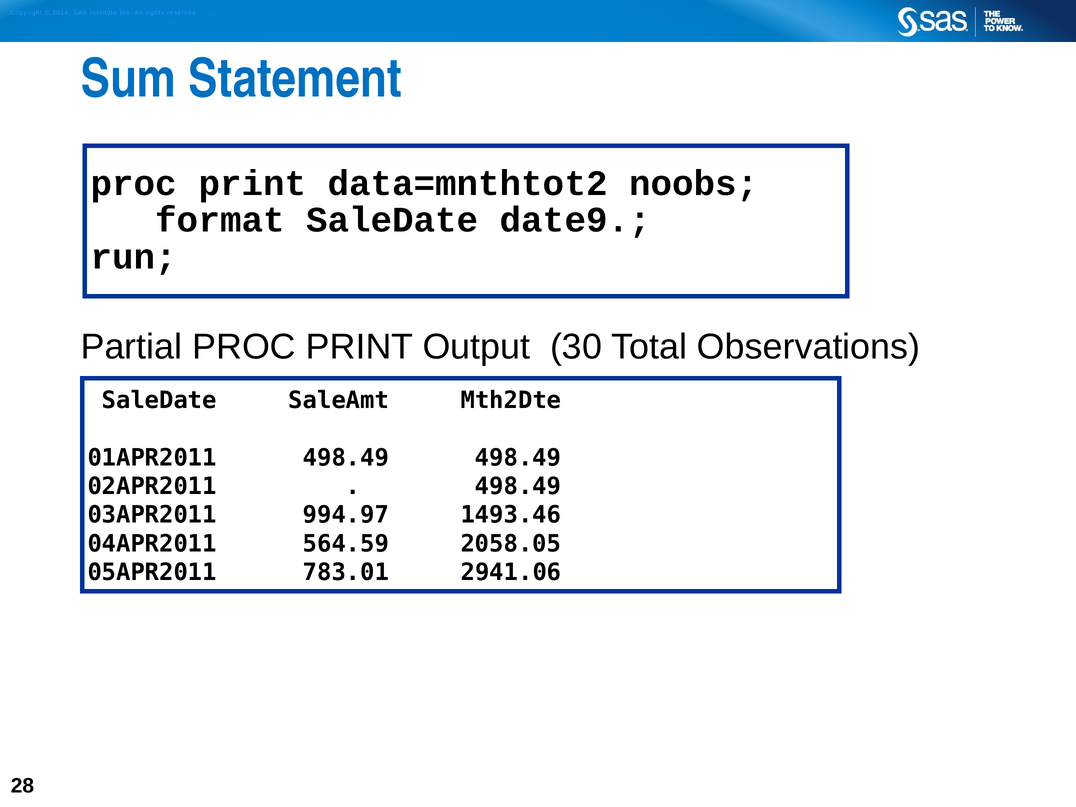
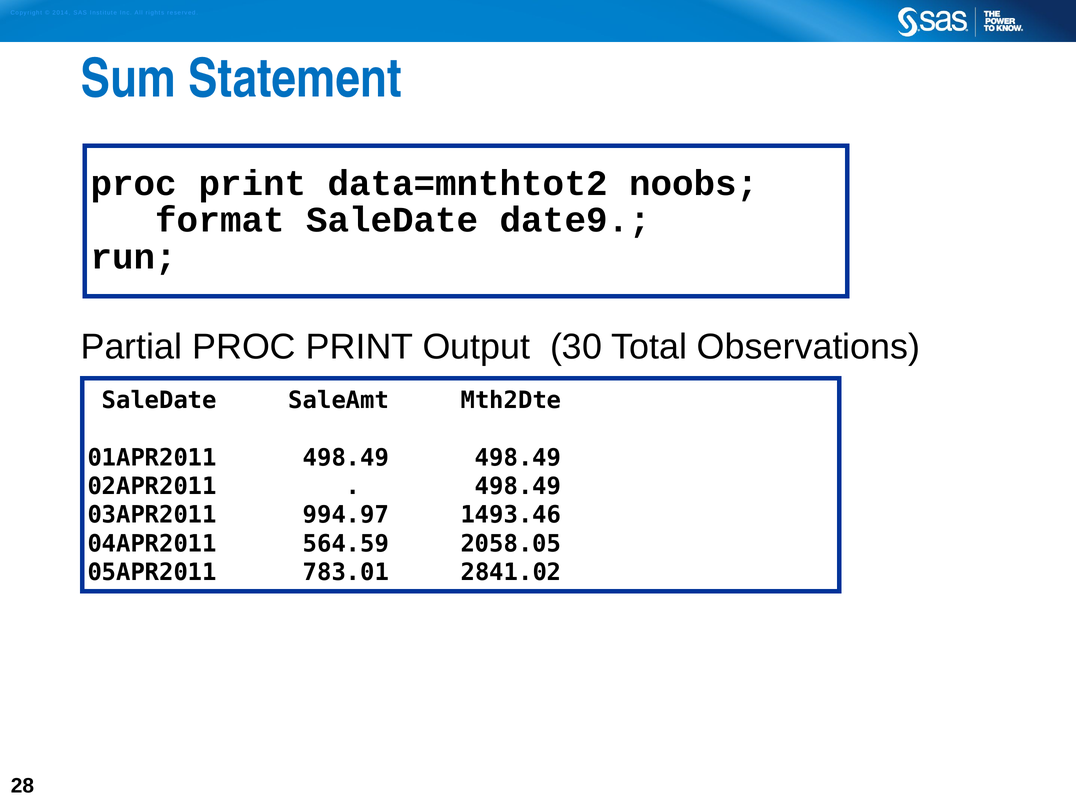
2941.06: 2941.06 -> 2841.02
